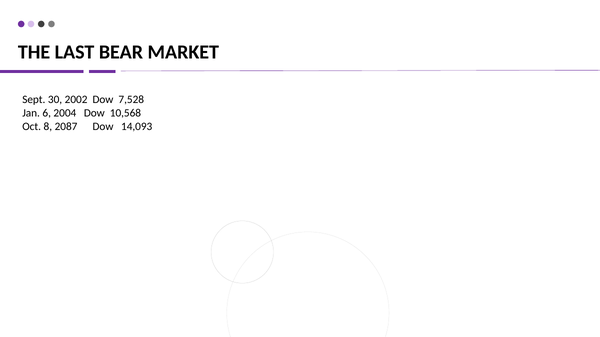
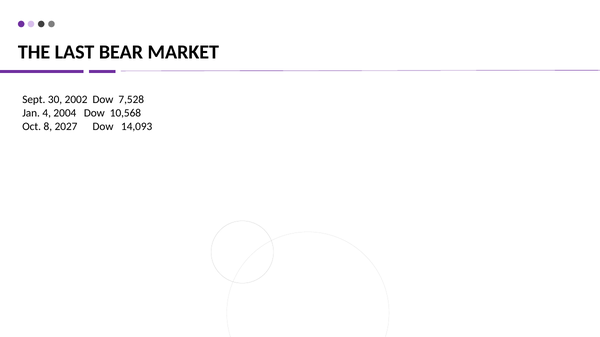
6: 6 -> 4
2087: 2087 -> 2027
